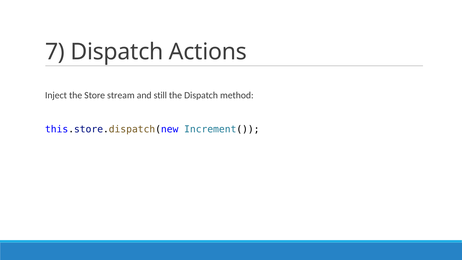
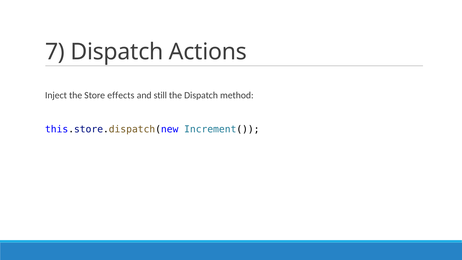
stream: stream -> effects
